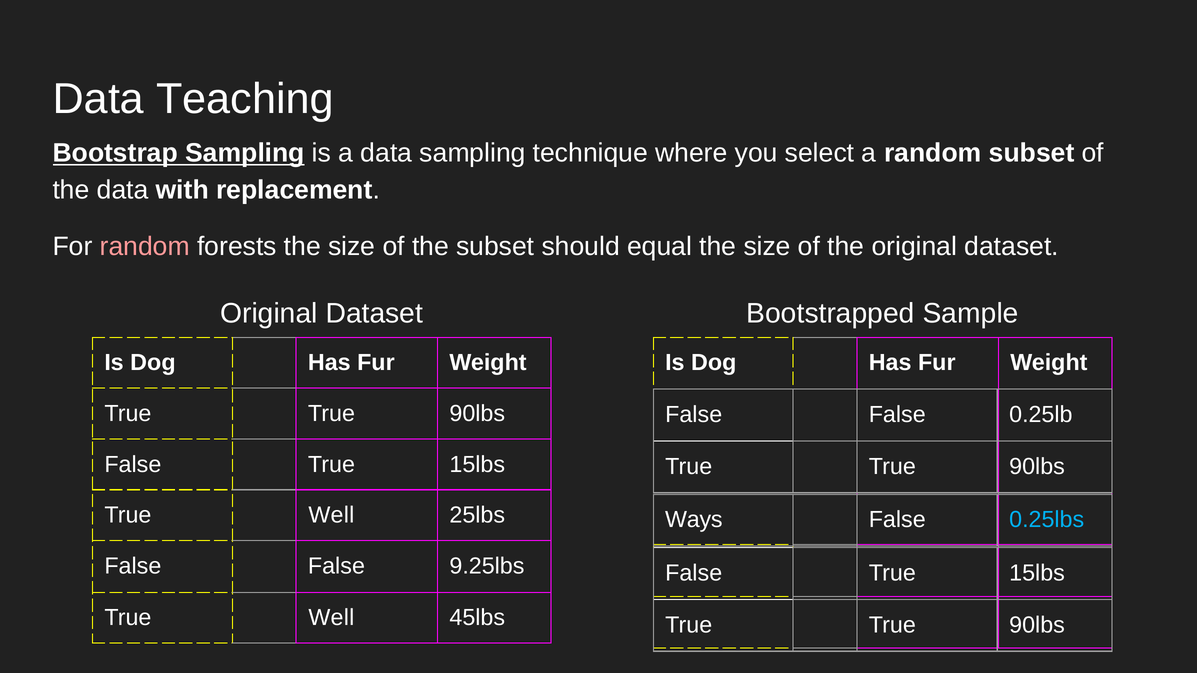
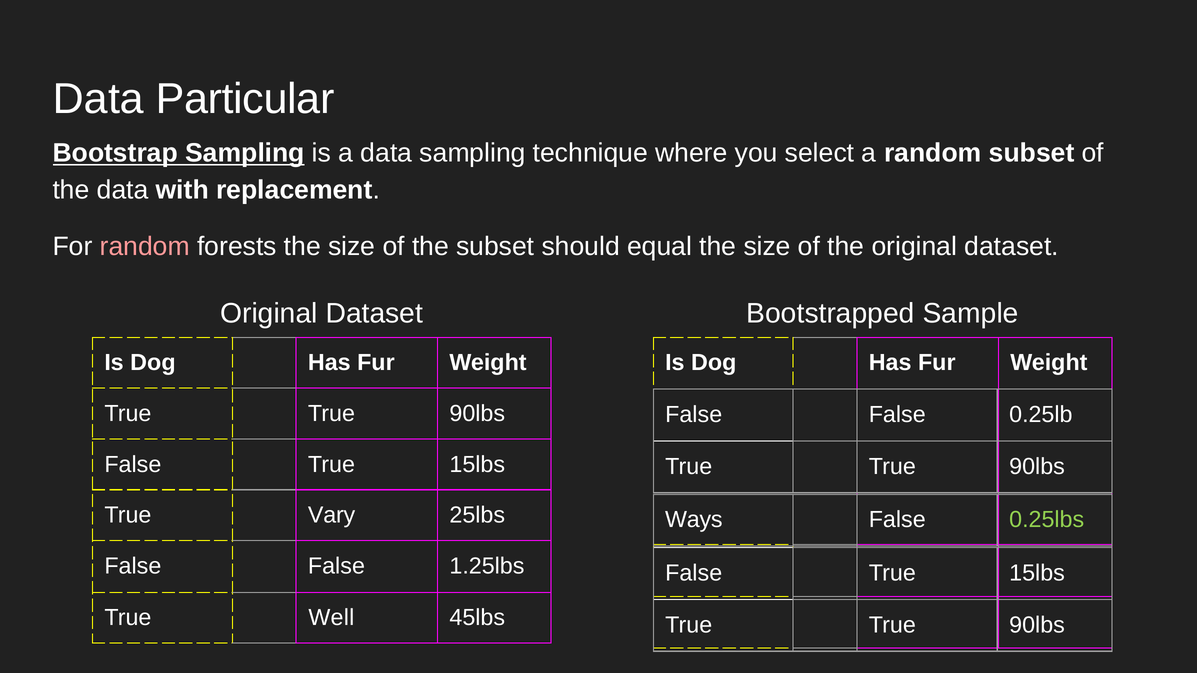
Teaching: Teaching -> Particular
Well at (331, 515): Well -> Vary
0.25lbs colour: light blue -> light green
9.25lbs: 9.25lbs -> 1.25lbs
